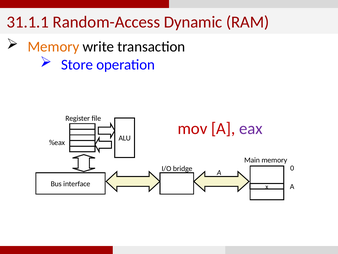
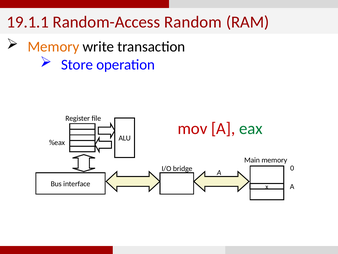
31.1.1: 31.1.1 -> 19.1.1
Dynamic: Dynamic -> Random
eax colour: purple -> green
